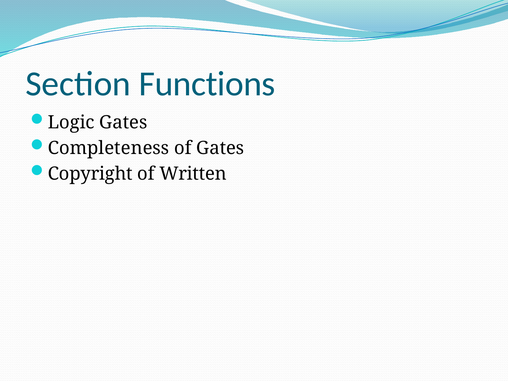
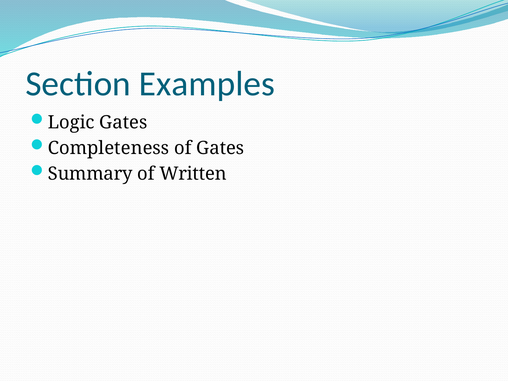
Functions: Functions -> Examples
Copyright: Copyright -> Summary
